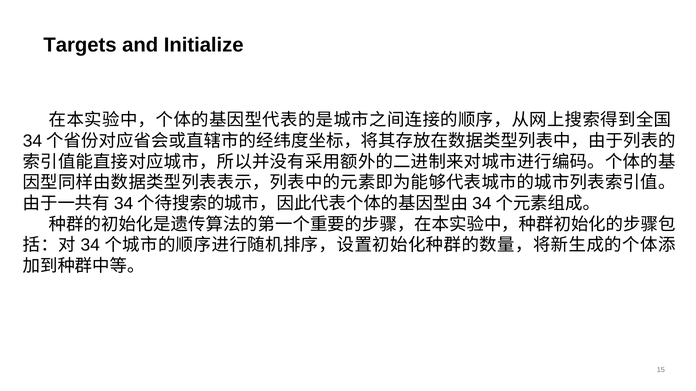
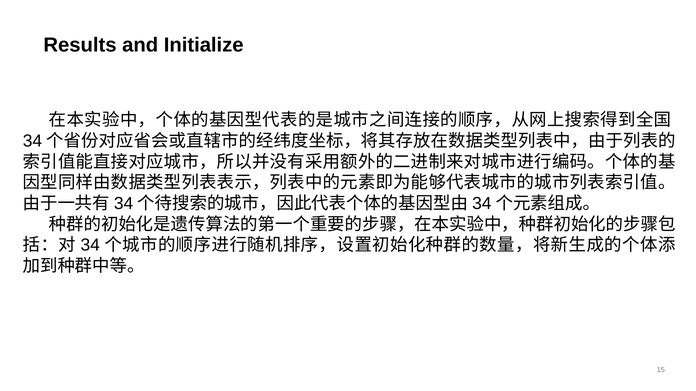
Targets: Targets -> Results
